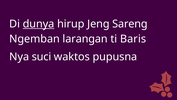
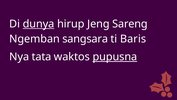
larangan: larangan -> sangsara
suci: suci -> tata
pupusna underline: none -> present
